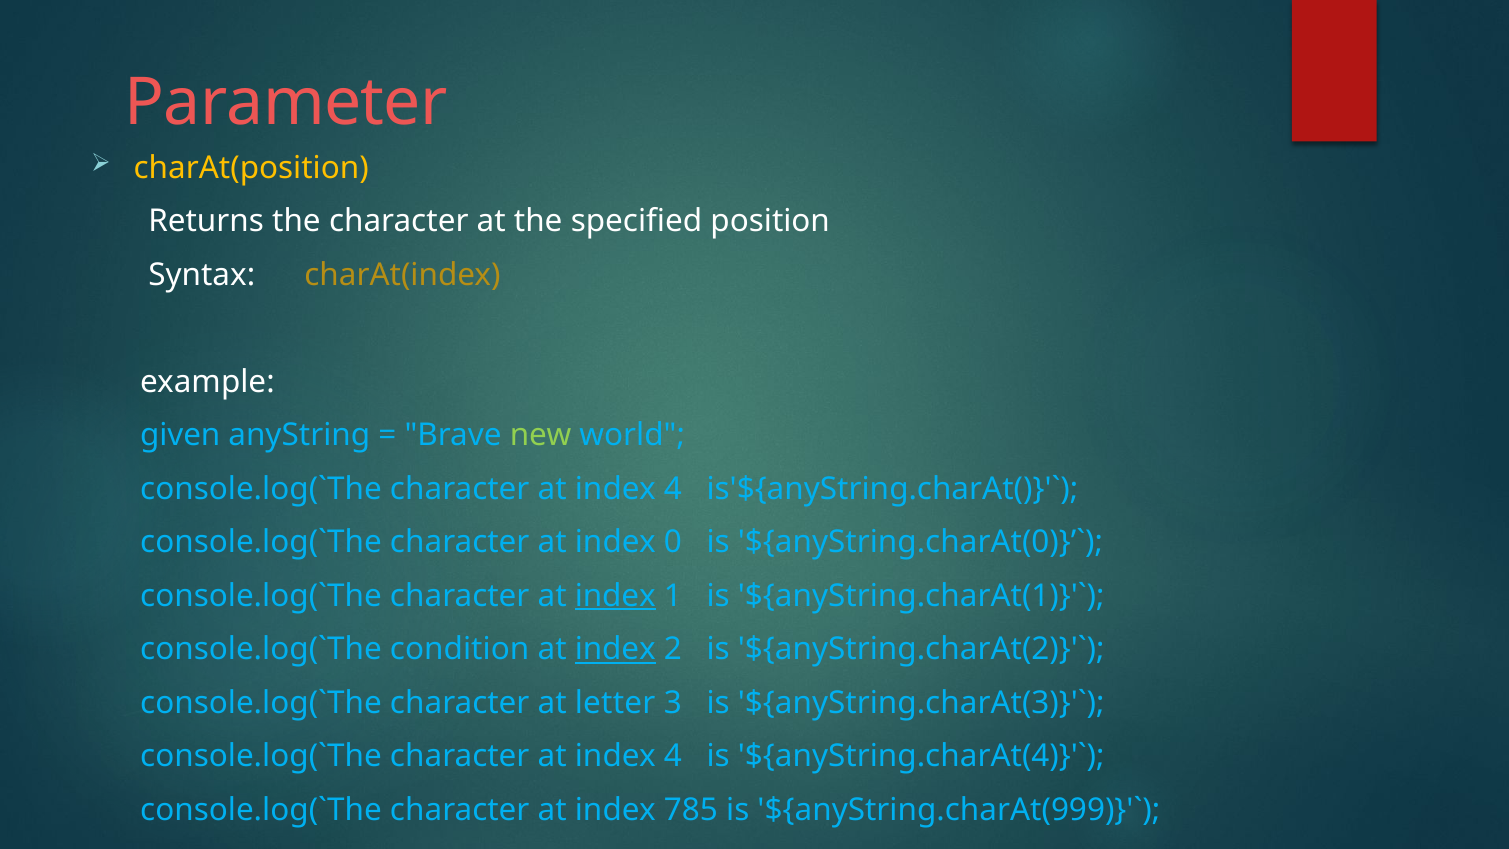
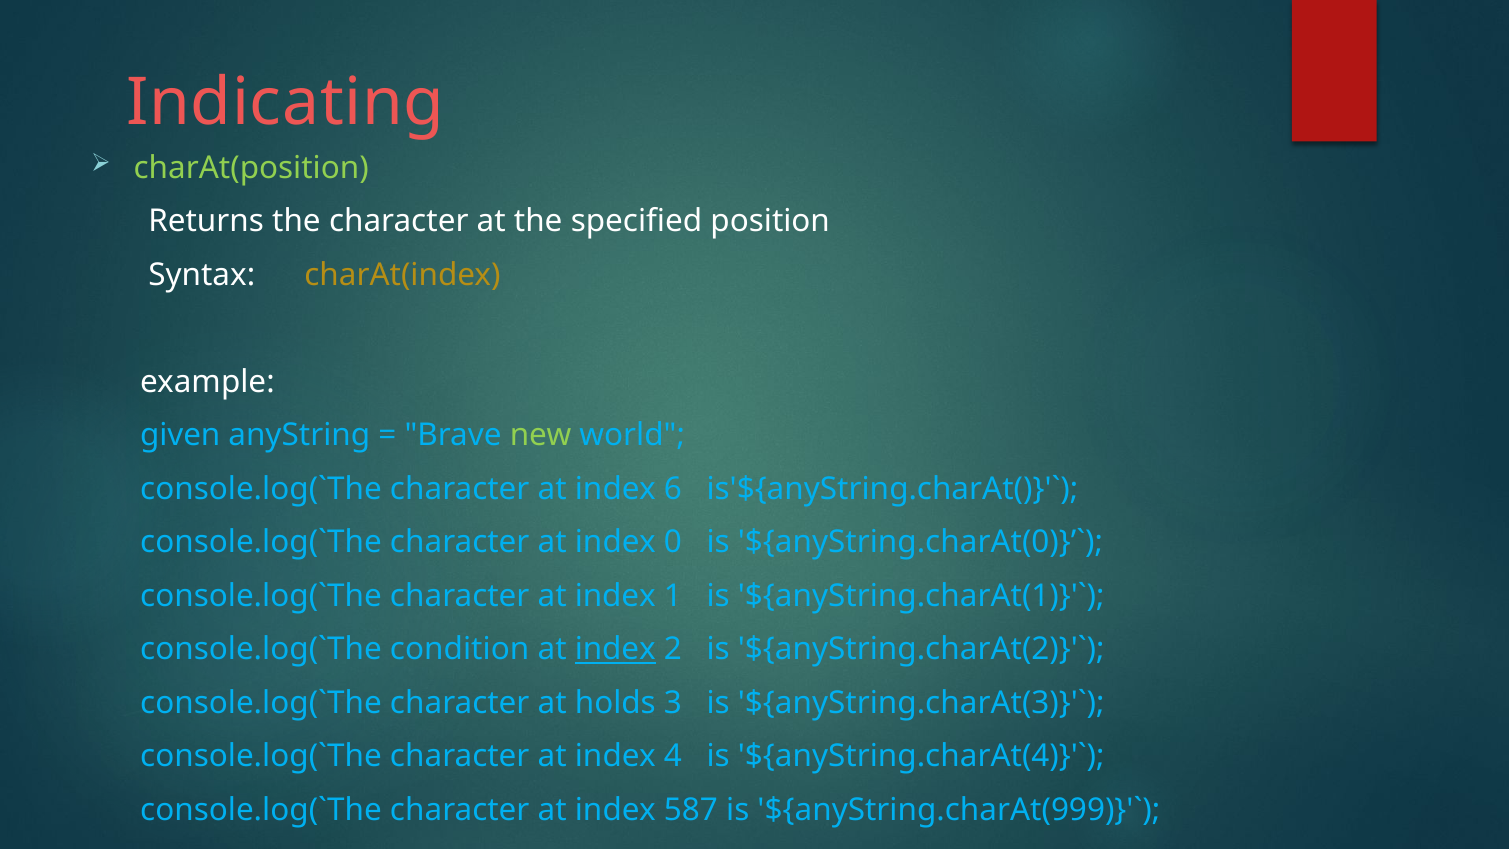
Parameter: Parameter -> Indicating
charAt(position colour: yellow -> light green
4 at (673, 489): 4 -> 6
index at (615, 596) underline: present -> none
letter: letter -> holds
785: 785 -> 587
